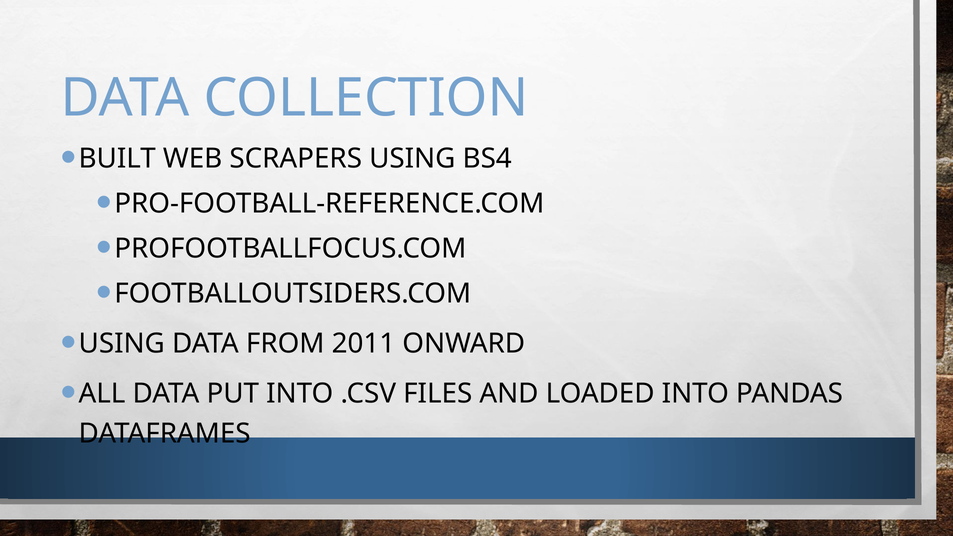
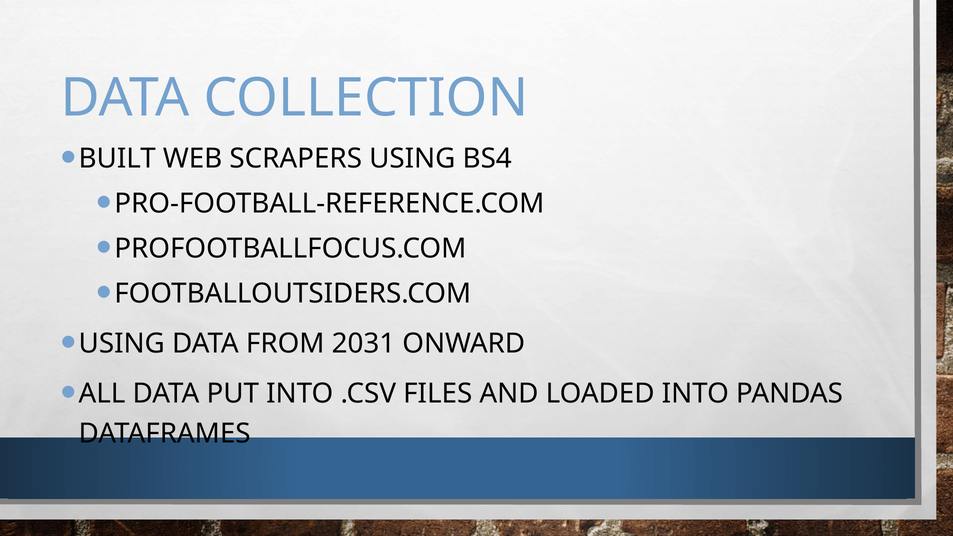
2011: 2011 -> 2031
